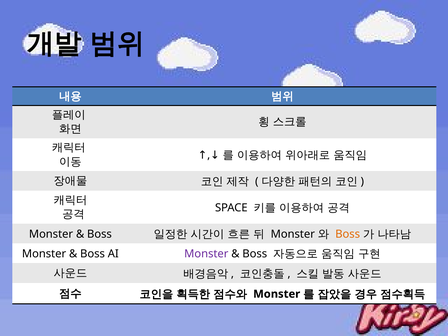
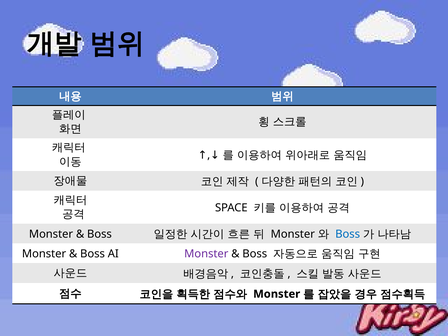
Boss at (348, 234) colour: orange -> blue
